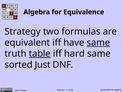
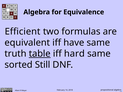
Strategy: Strategy -> Efficient
same at (98, 43) underline: present -> none
Just: Just -> Still
